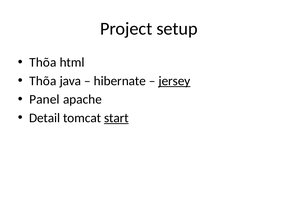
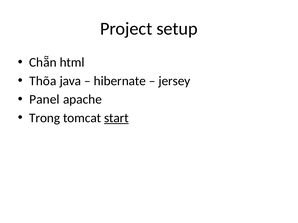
Thõa at (43, 63): Thõa -> Chẵn
jersey underline: present -> none
Detail: Detail -> Trong
